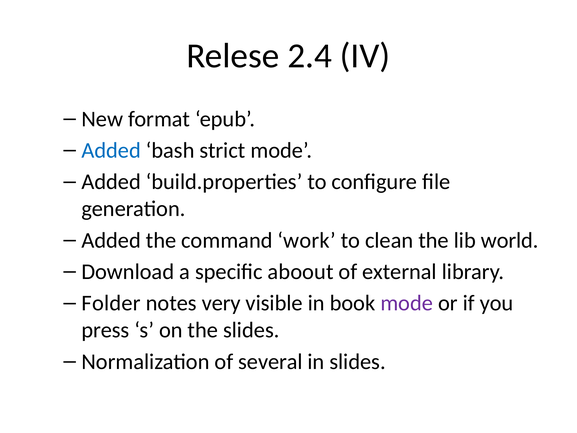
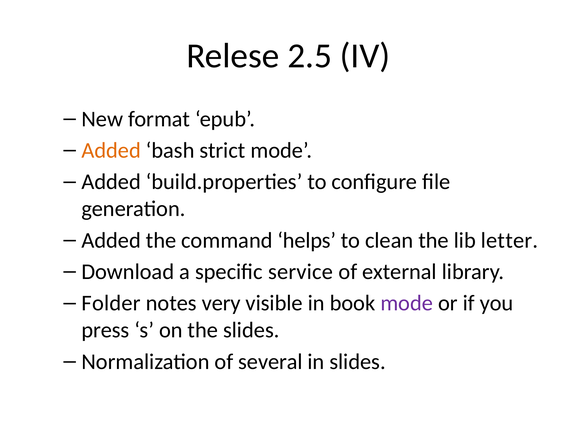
2.4: 2.4 -> 2.5
Added at (111, 150) colour: blue -> orange
work: work -> helps
world: world -> letter
aboout: aboout -> service
